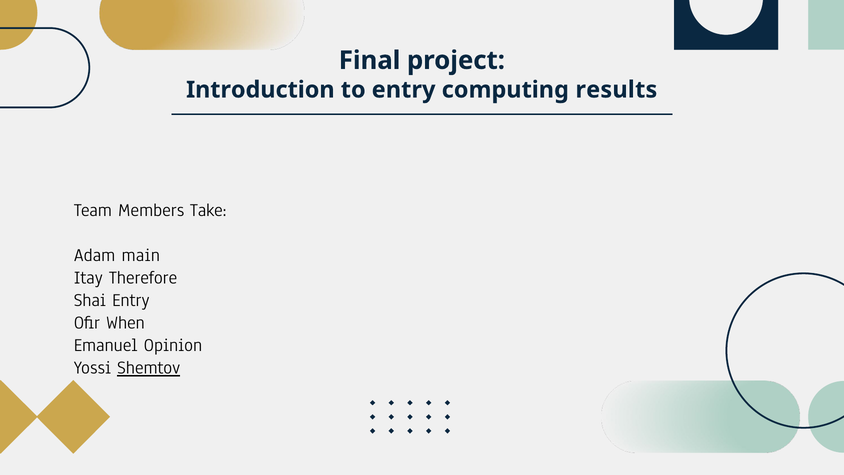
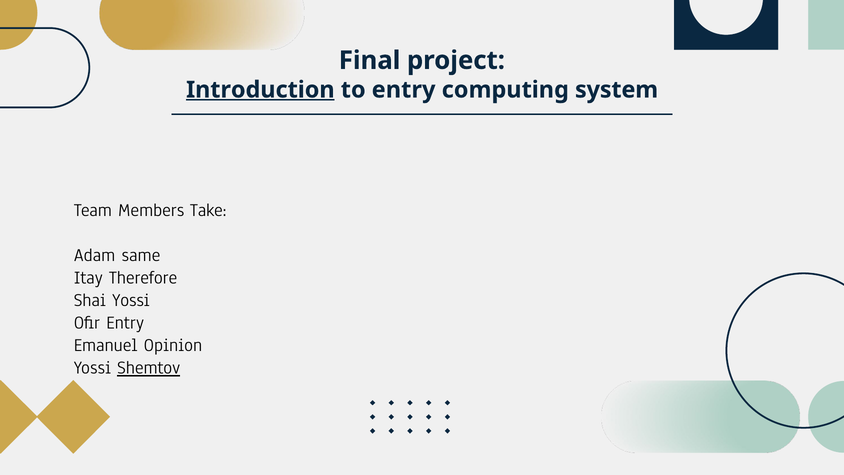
Introduction underline: none -> present
results: results -> system
main: main -> same
Shai Entry: Entry -> Yossi
Ofir When: When -> Entry
